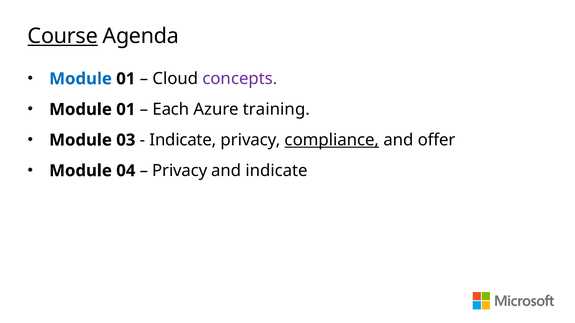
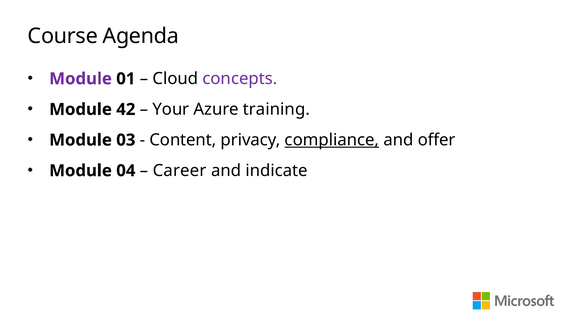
Course underline: present -> none
Module at (81, 79) colour: blue -> purple
01 at (126, 110): 01 -> 42
Each: Each -> Your
Indicate at (183, 140): Indicate -> Content
Privacy at (180, 171): Privacy -> Career
